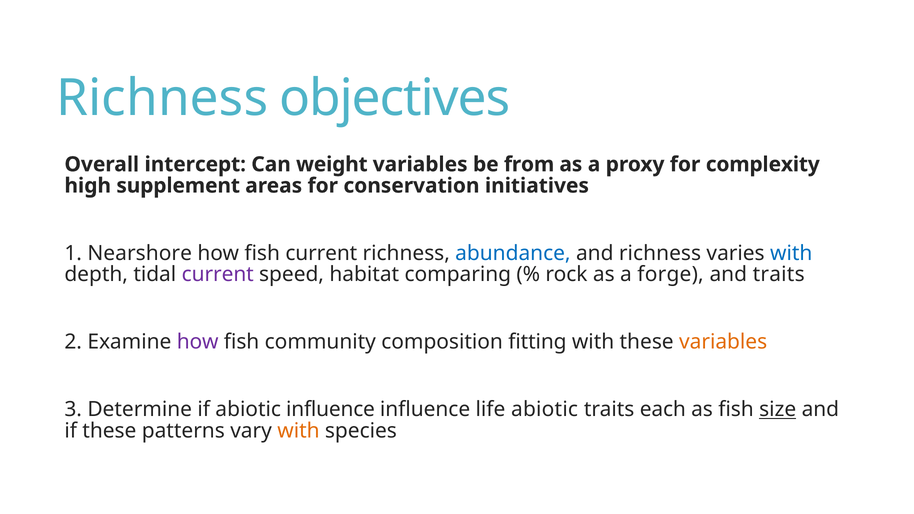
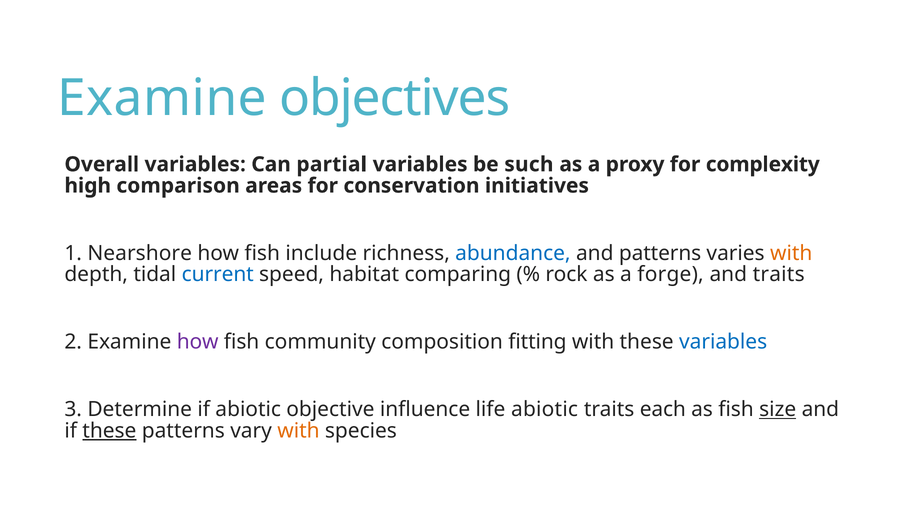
Richness at (162, 98): Richness -> Examine
Overall intercept: intercept -> variables
weight: weight -> partial
from: from -> such
supplement: supplement -> comparison
fish current: current -> include
and richness: richness -> patterns
with at (791, 253) colour: blue -> orange
current at (218, 275) colour: purple -> blue
variables at (723, 342) colour: orange -> blue
abiotic influence: influence -> objective
these at (109, 431) underline: none -> present
